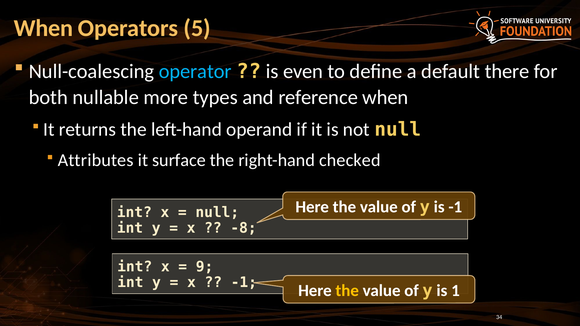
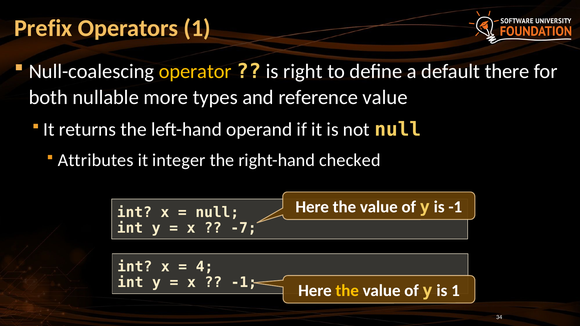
When at (43, 28): When -> Prefix
Operators 5: 5 -> 1
operator colour: light blue -> yellow
even: even -> right
reference when: when -> value
surface: surface -> integer
-8: -8 -> -7
9: 9 -> 4
